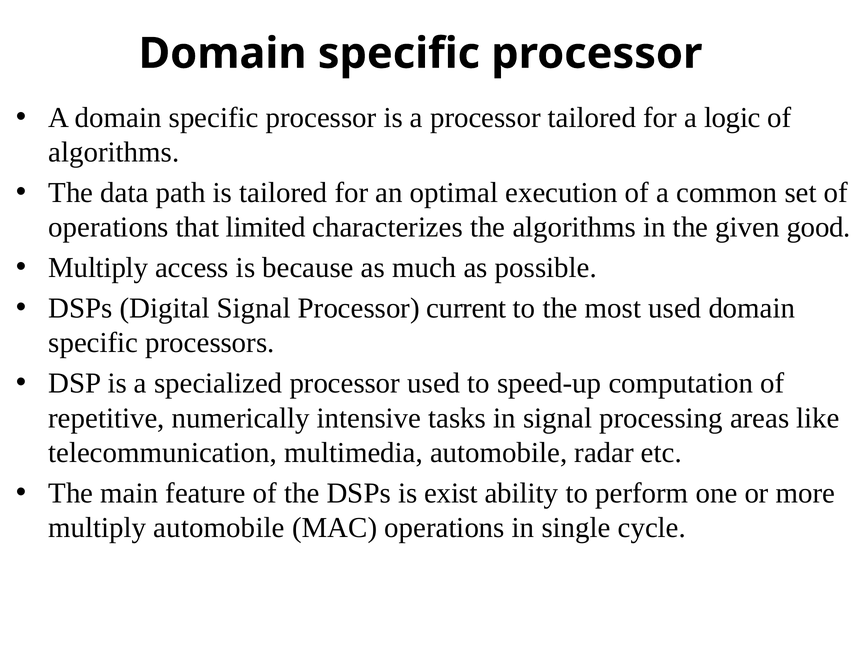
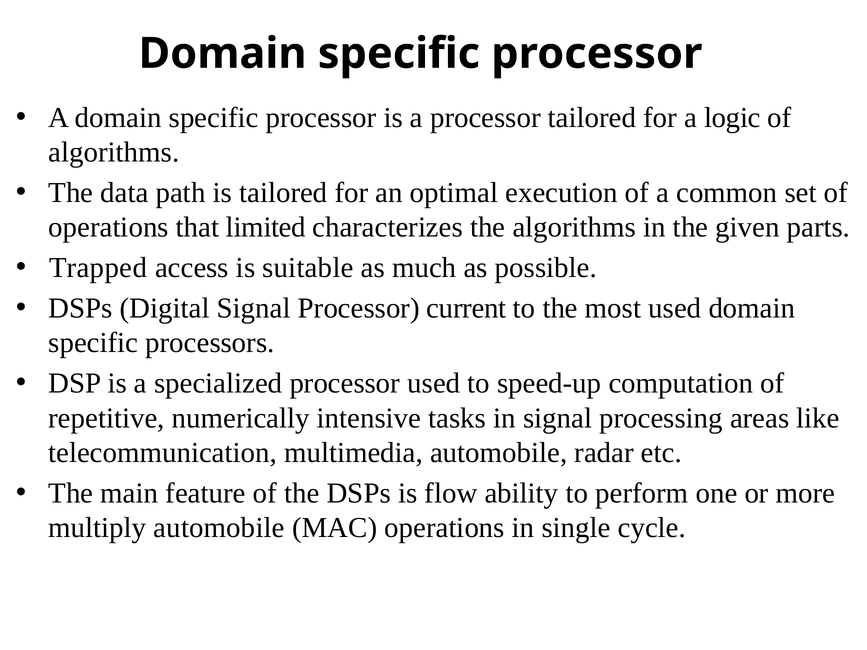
good: good -> parts
Multiply at (98, 268): Multiply -> Trapped
because: because -> suitable
exist: exist -> flow
